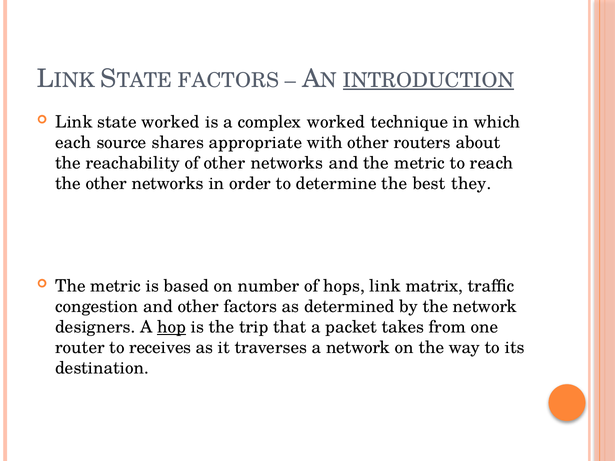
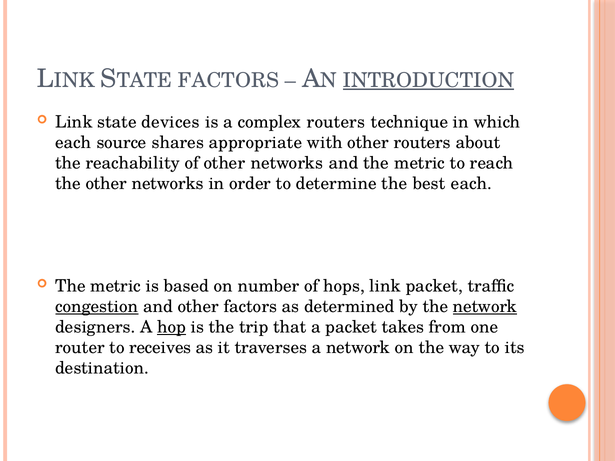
state worked: worked -> devices
complex worked: worked -> routers
best they: they -> each
link matrix: matrix -> packet
congestion underline: none -> present
network at (485, 307) underline: none -> present
